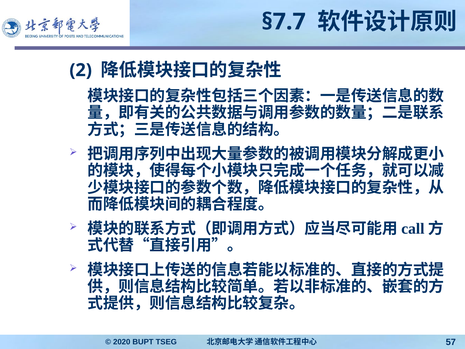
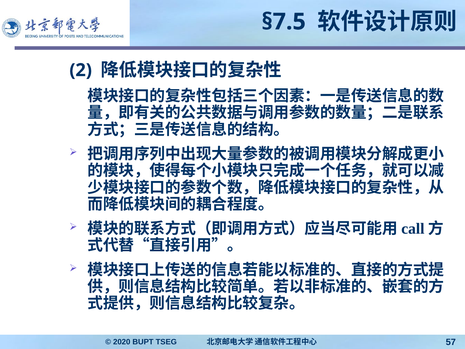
§7.7: §7.7 -> §7.5
